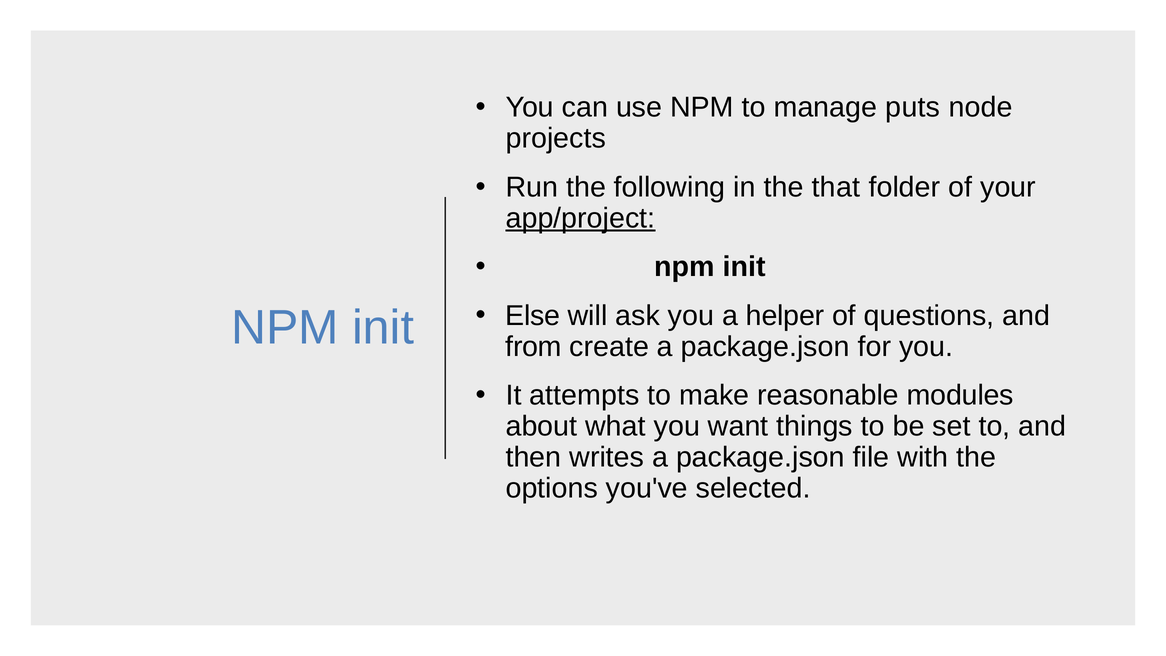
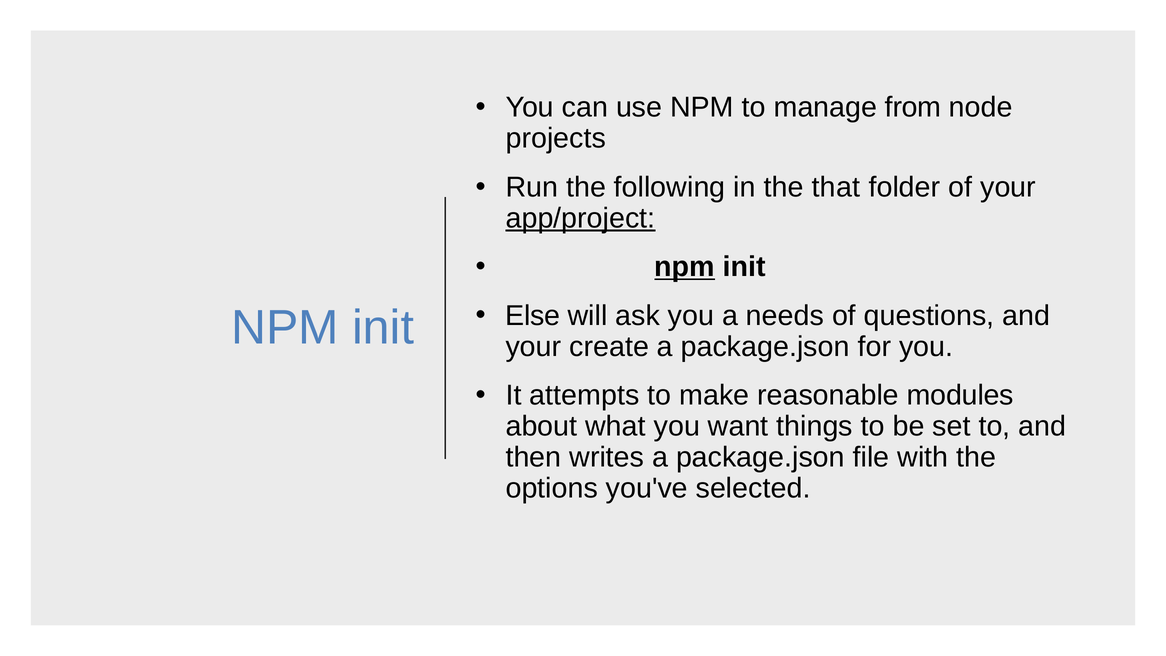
puts: puts -> from
npm at (685, 267) underline: none -> present
helper: helper -> needs
from at (534, 347): from -> your
